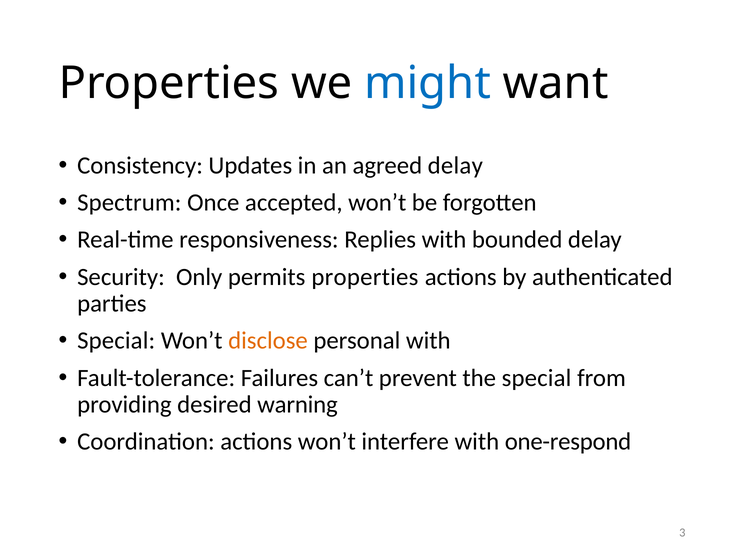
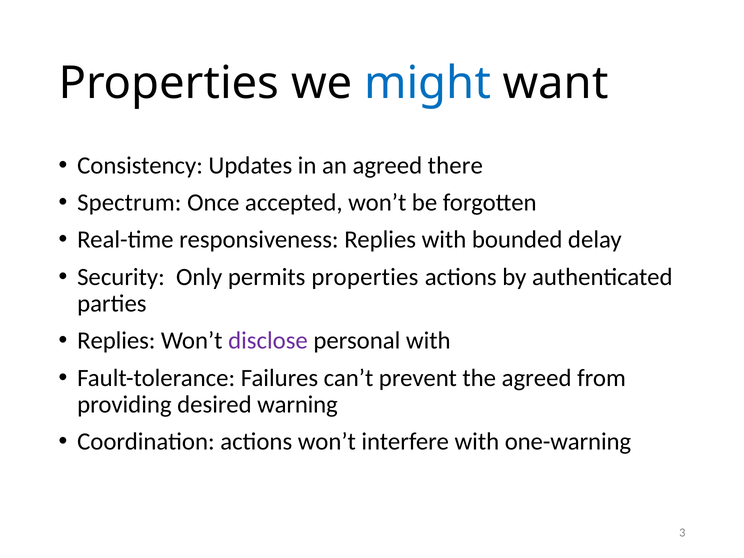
agreed delay: delay -> there
Special at (116, 341): Special -> Replies
disclose colour: orange -> purple
the special: special -> agreed
one-respond: one-respond -> one-warning
